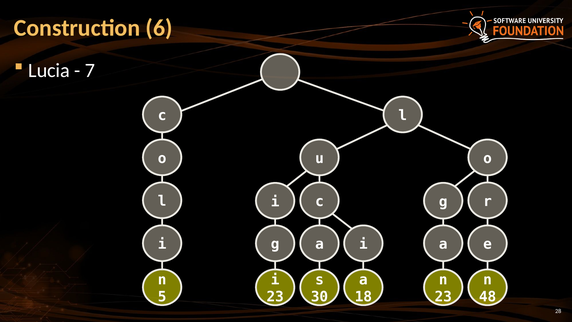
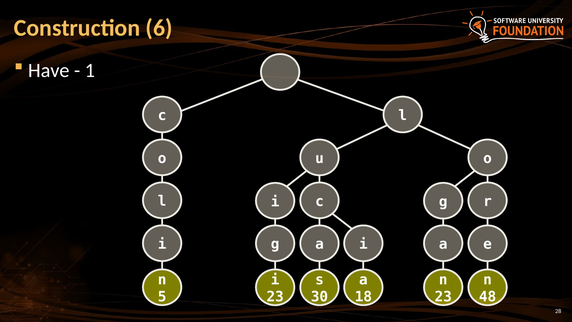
Lucia: Lucia -> Have
7: 7 -> 1
